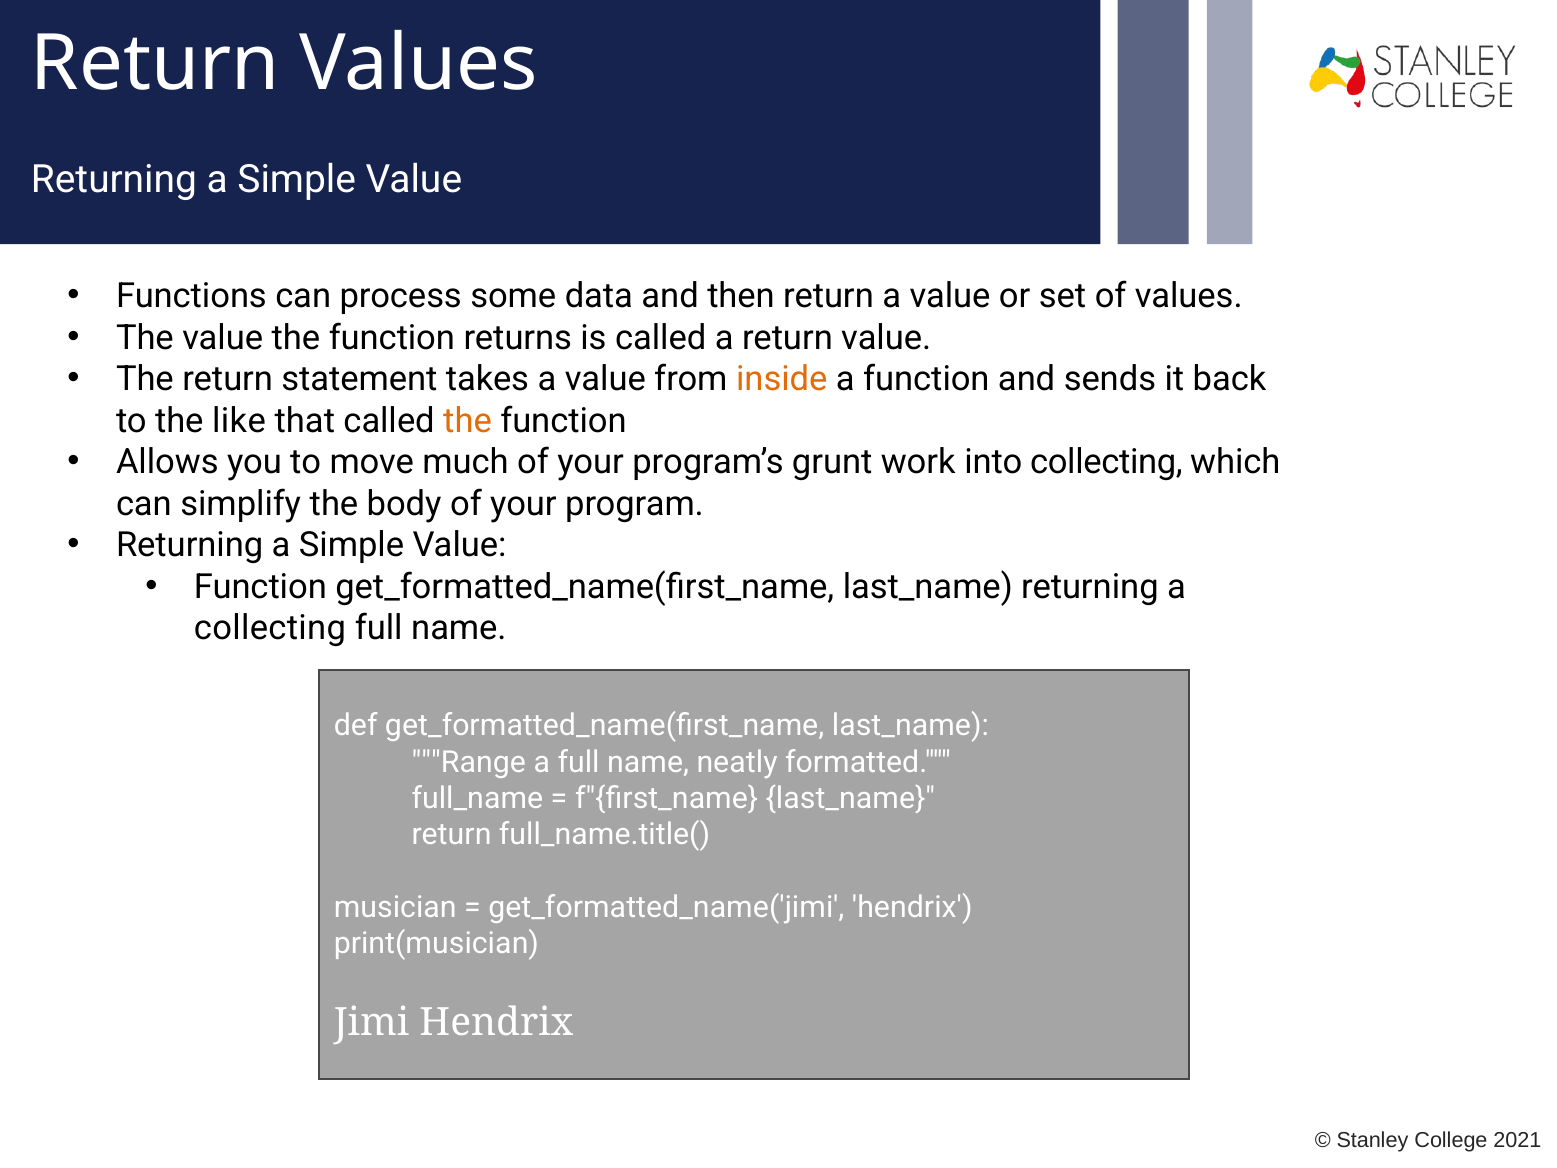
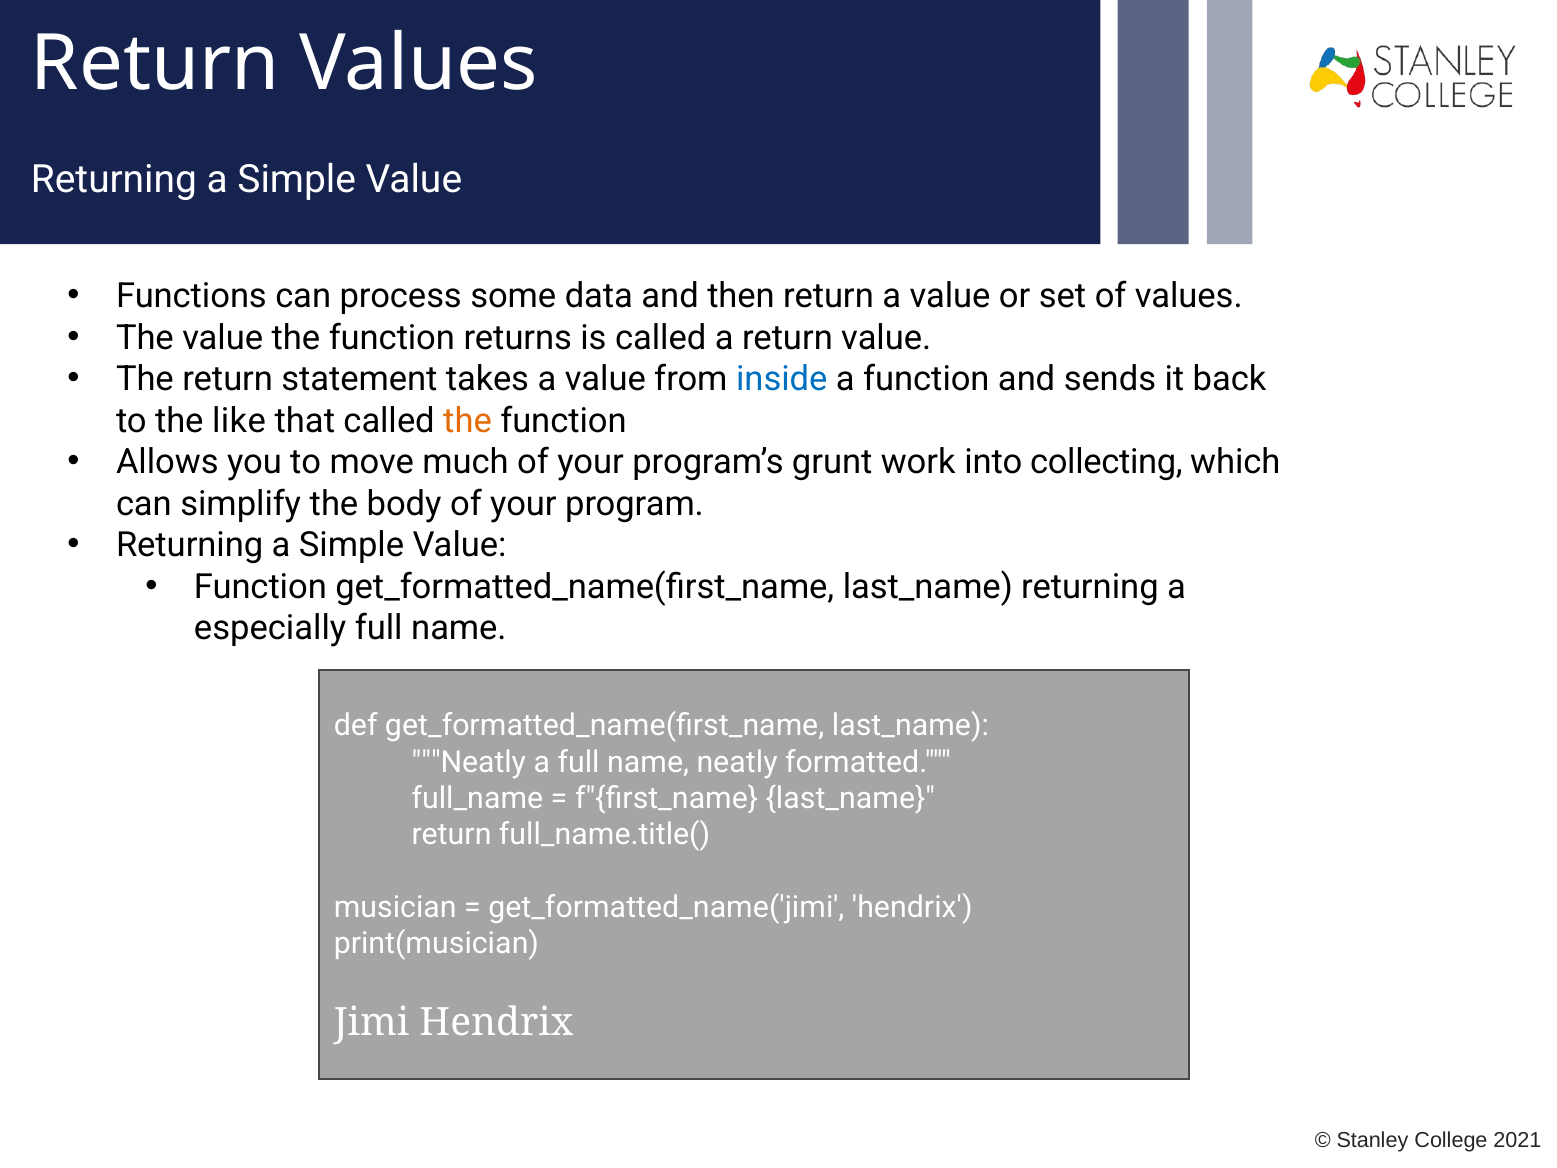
inside colour: orange -> blue
collecting at (270, 628): collecting -> especially
Range at (469, 762): Range -> Neatly
